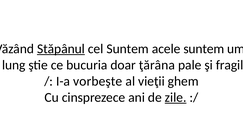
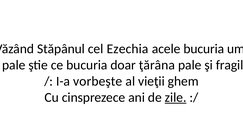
Stăpânul underline: present -> none
cel Suntem: Suntem -> Ezechia
acele suntem: suntem -> bucuria
lung at (14, 65): lung -> pale
